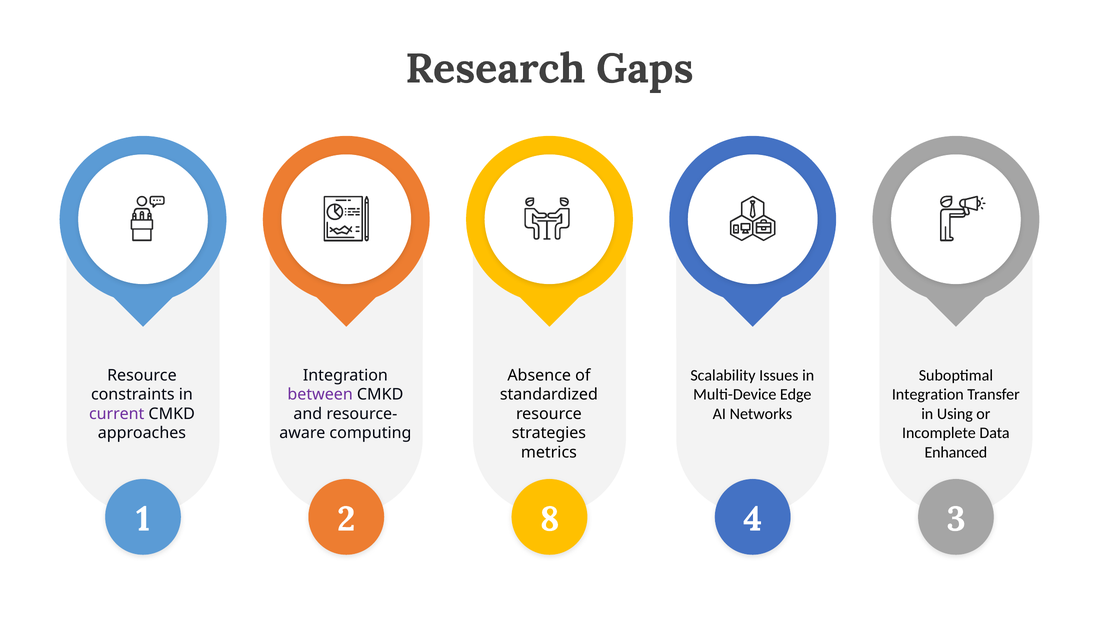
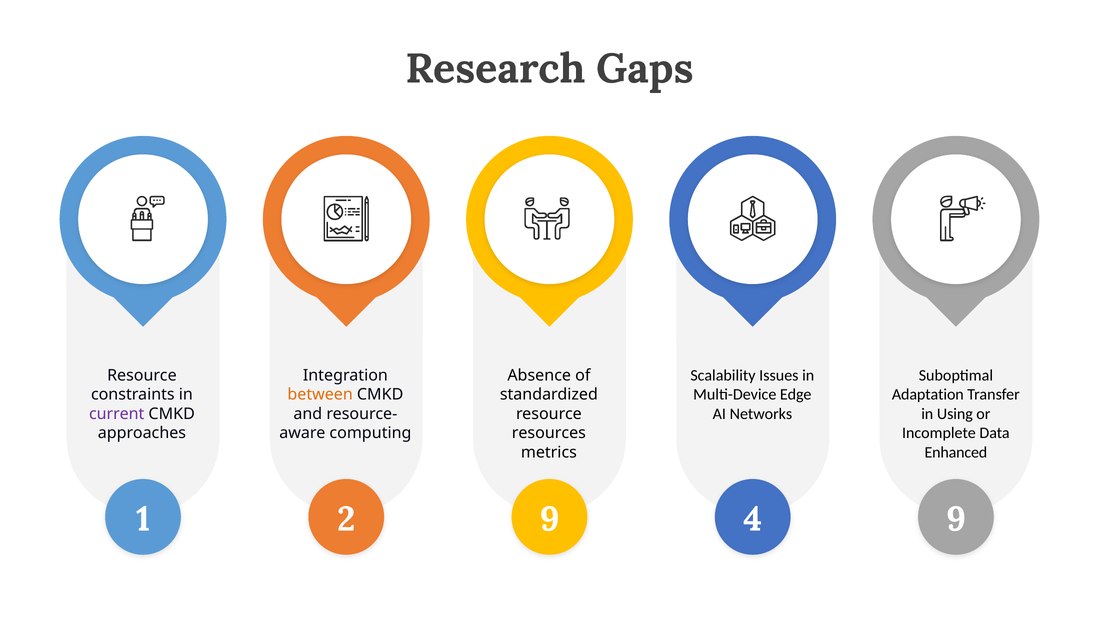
Integration at (928, 395): Integration -> Adaptation
between colour: purple -> orange
strategies: strategies -> resources
2 8: 8 -> 9
4 3: 3 -> 9
